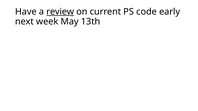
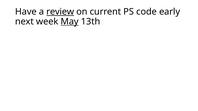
May underline: none -> present
